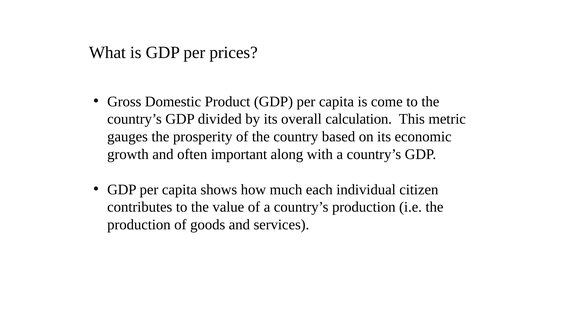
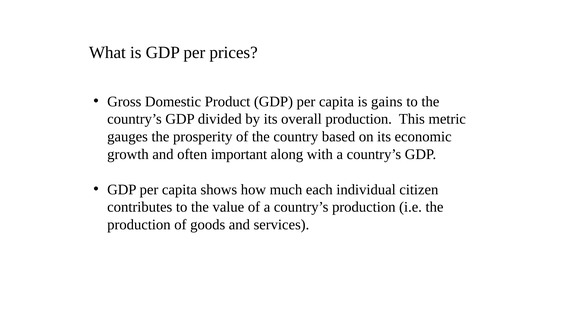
come: come -> gains
overall calculation: calculation -> production
